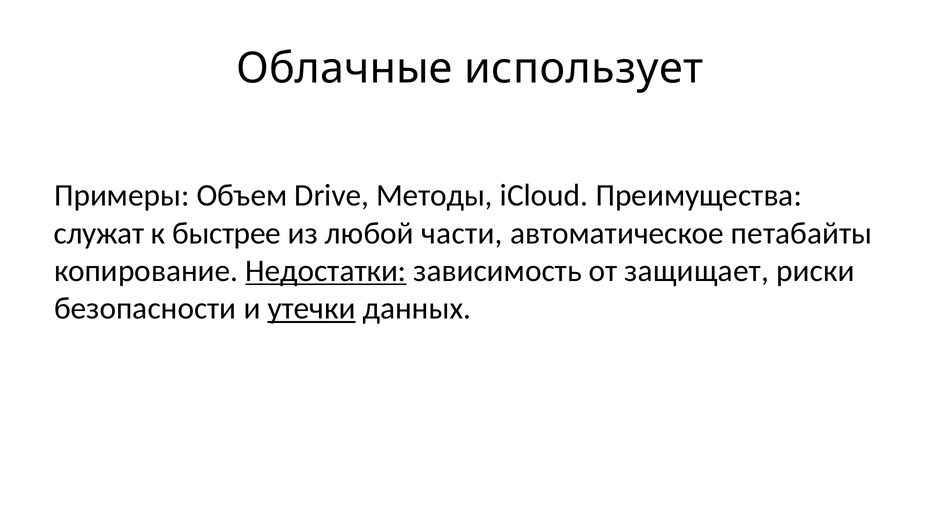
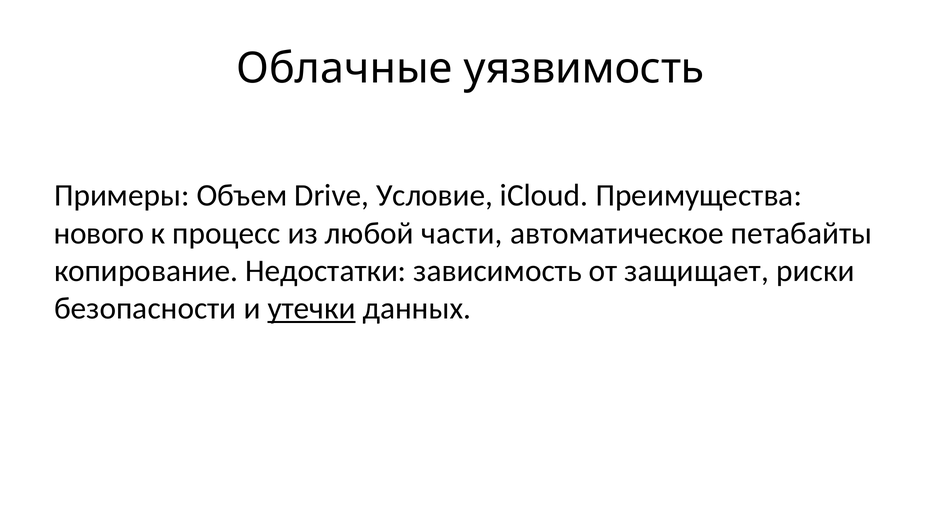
использует: использует -> уязвимость
Методы: Методы -> Условие
служат: служат -> нового
быстрее: быстрее -> процесс
Недостатки underline: present -> none
